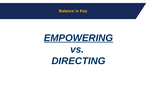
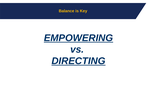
DIRECTING underline: none -> present
